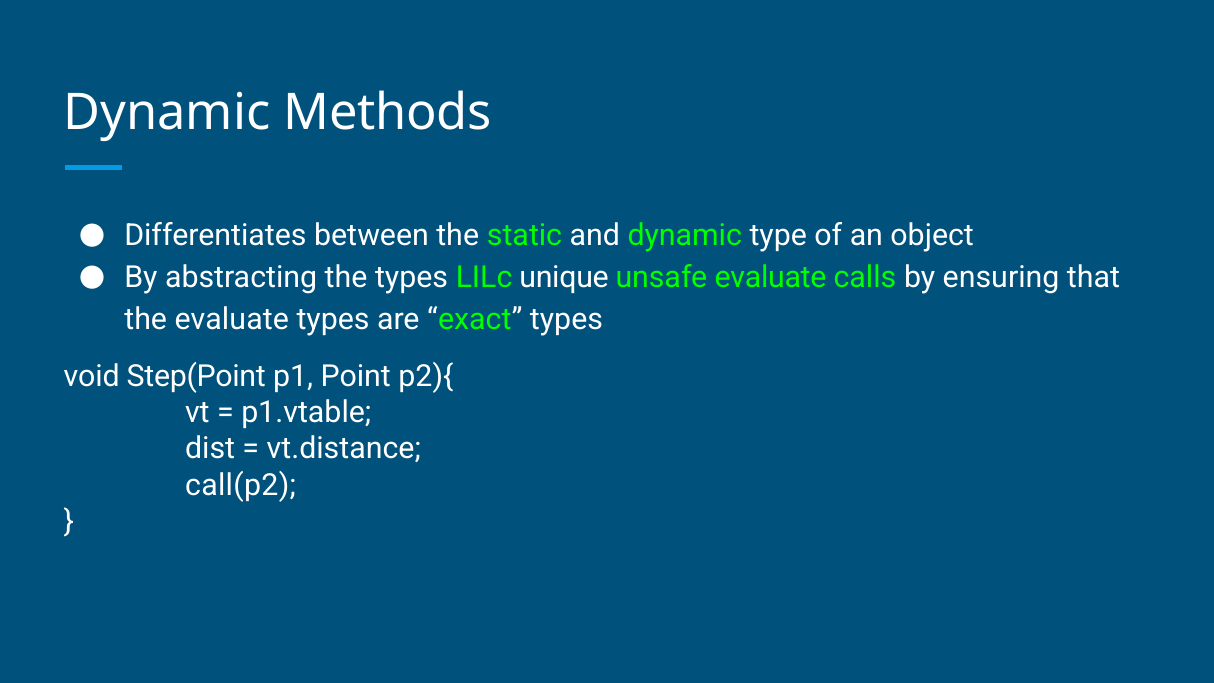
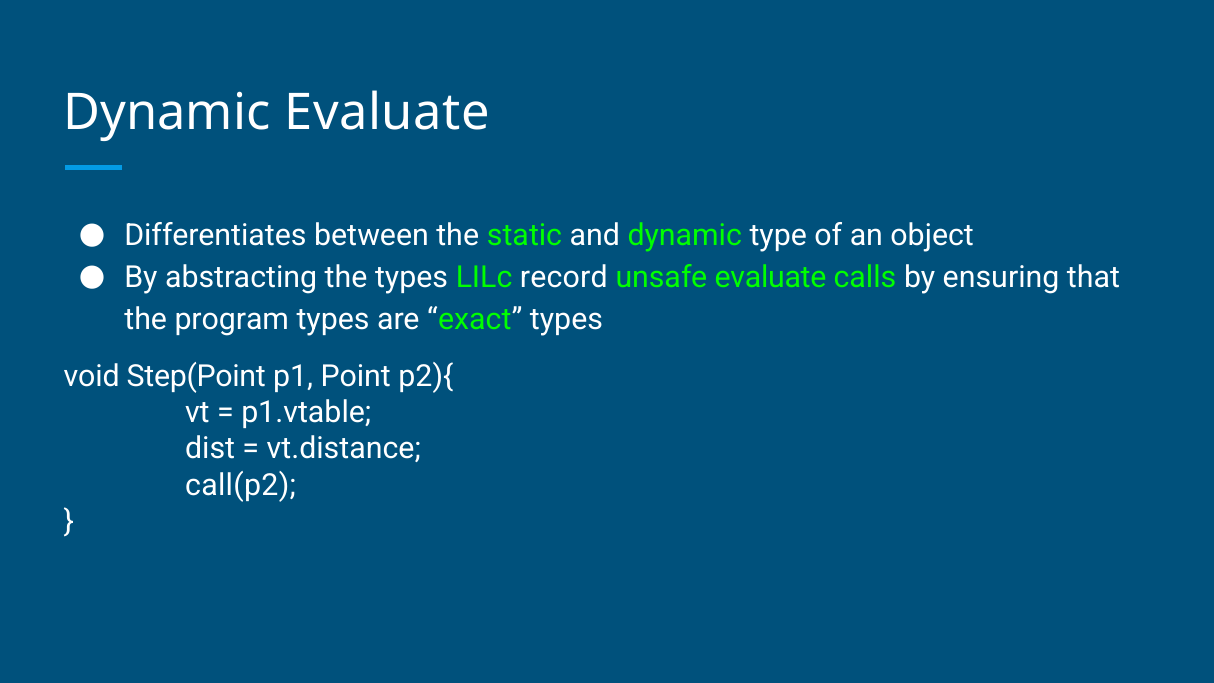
Dynamic Methods: Methods -> Evaluate
unique: unique -> record
the evaluate: evaluate -> program
